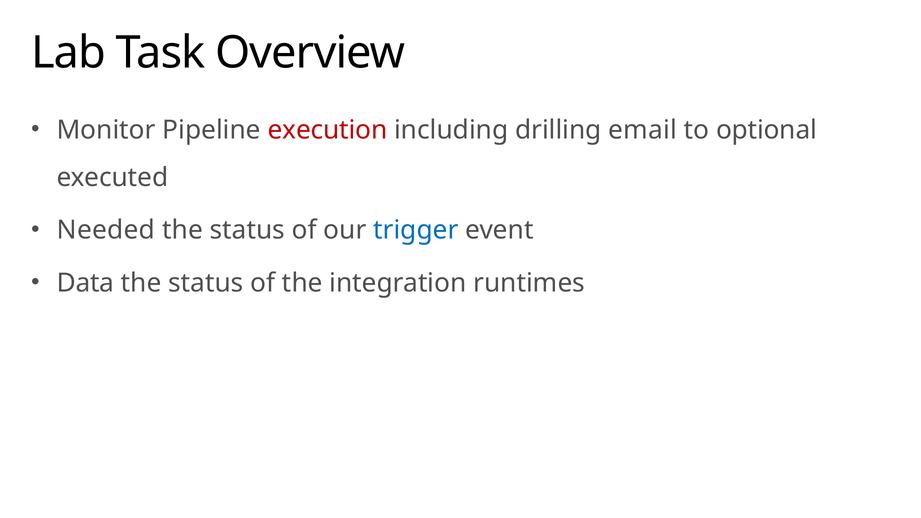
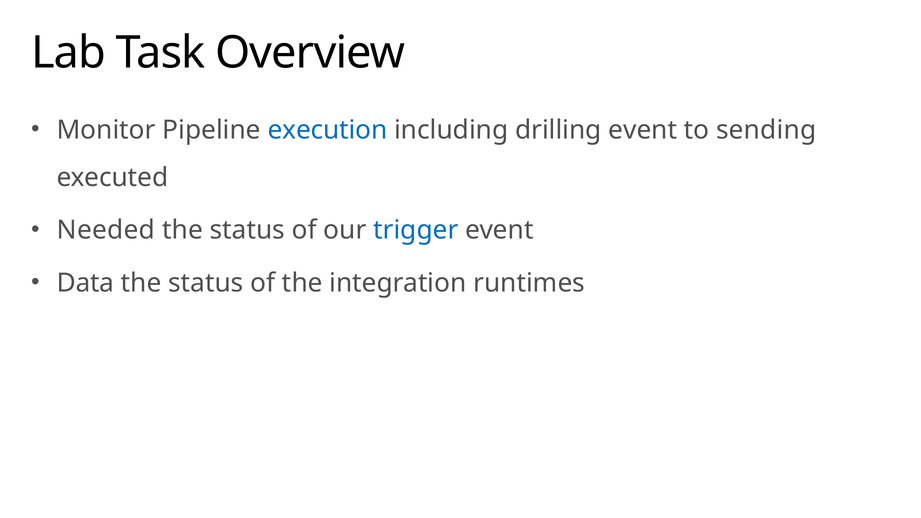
execution colour: red -> blue
drilling email: email -> event
optional: optional -> sending
